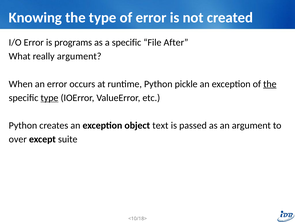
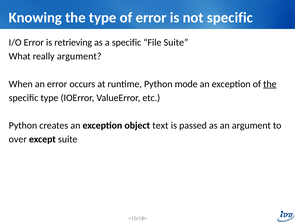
not created: created -> specific
programs: programs -> retrieving
File After: After -> Suite
pickle: pickle -> mode
type at (49, 97) underline: present -> none
